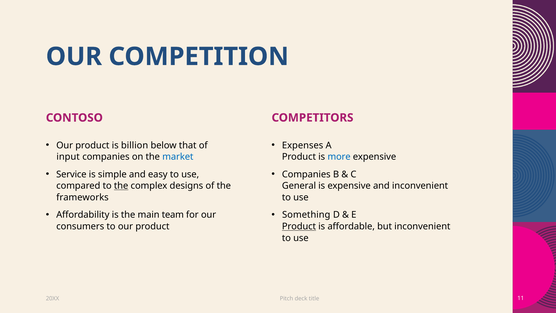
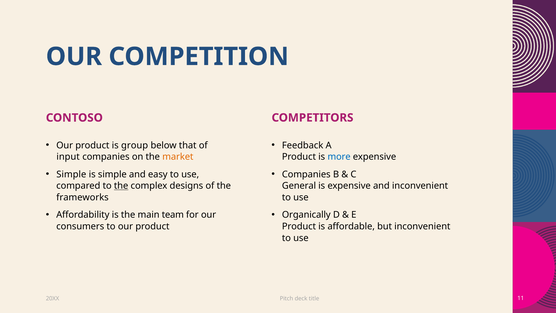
billion: billion -> group
Expenses: Expenses -> Feedback
market colour: blue -> orange
Service at (71, 174): Service -> Simple
Something: Something -> Organically
Product at (299, 226) underline: present -> none
